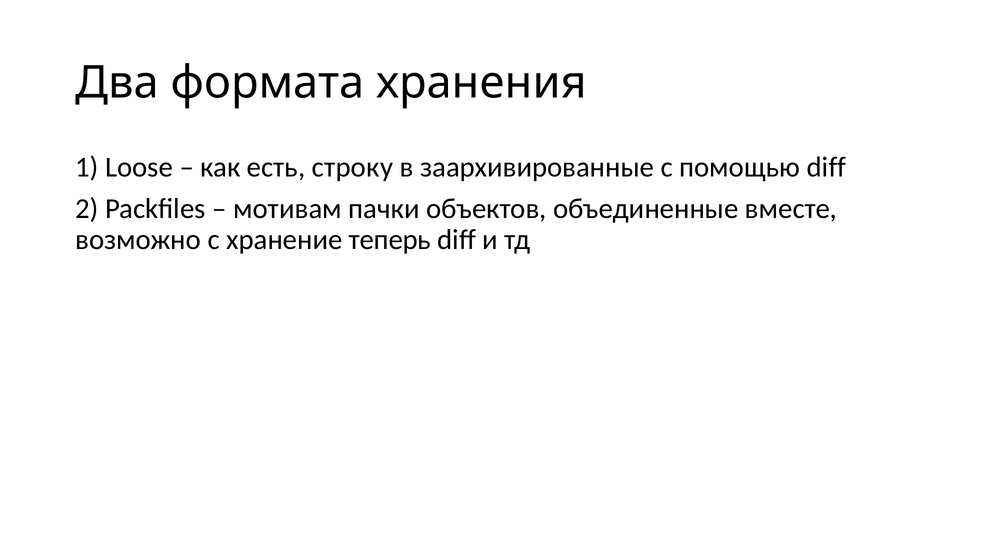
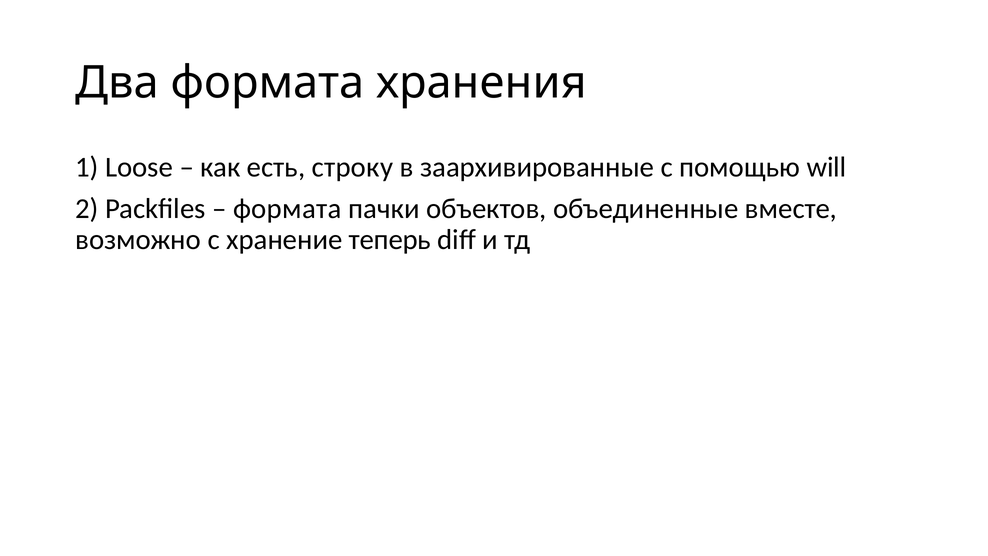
помощью diff: diff -> will
мотивам at (287, 208): мотивам -> формата
